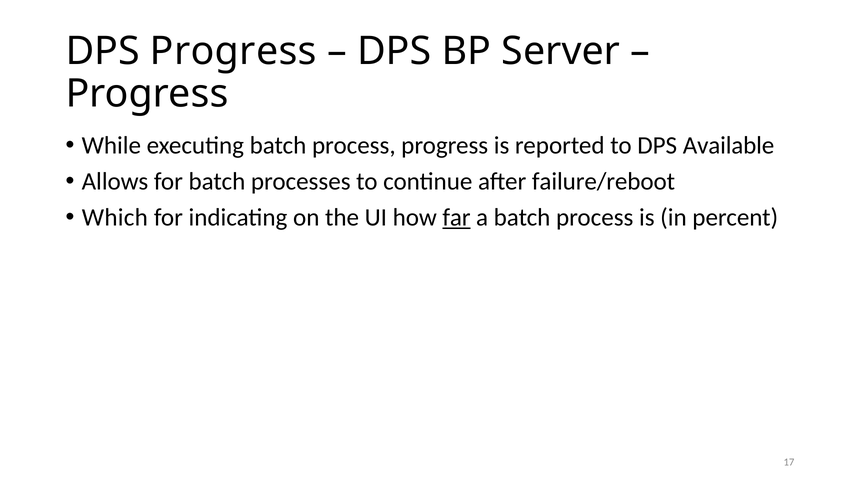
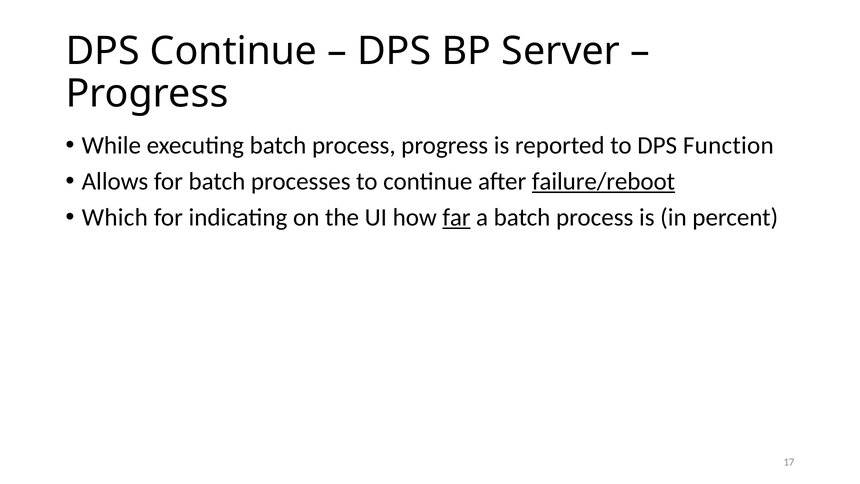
DPS Progress: Progress -> Continue
Available: Available -> Function
failure/reboot underline: none -> present
